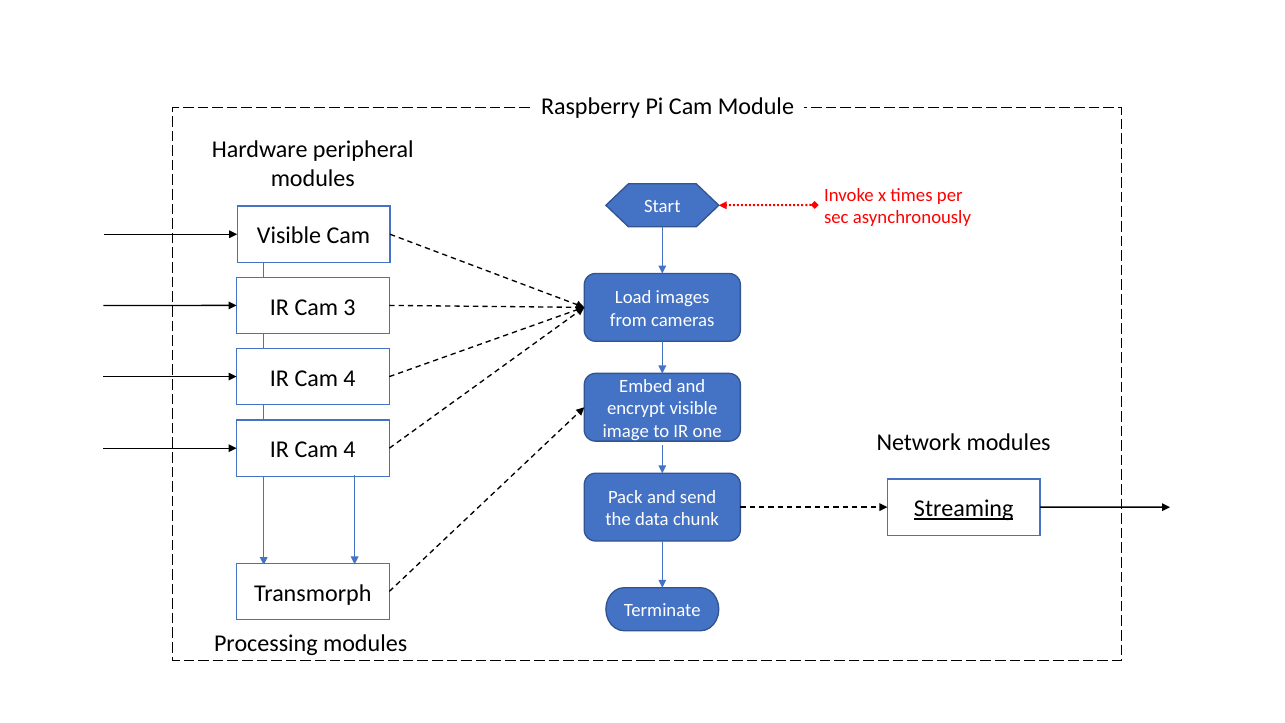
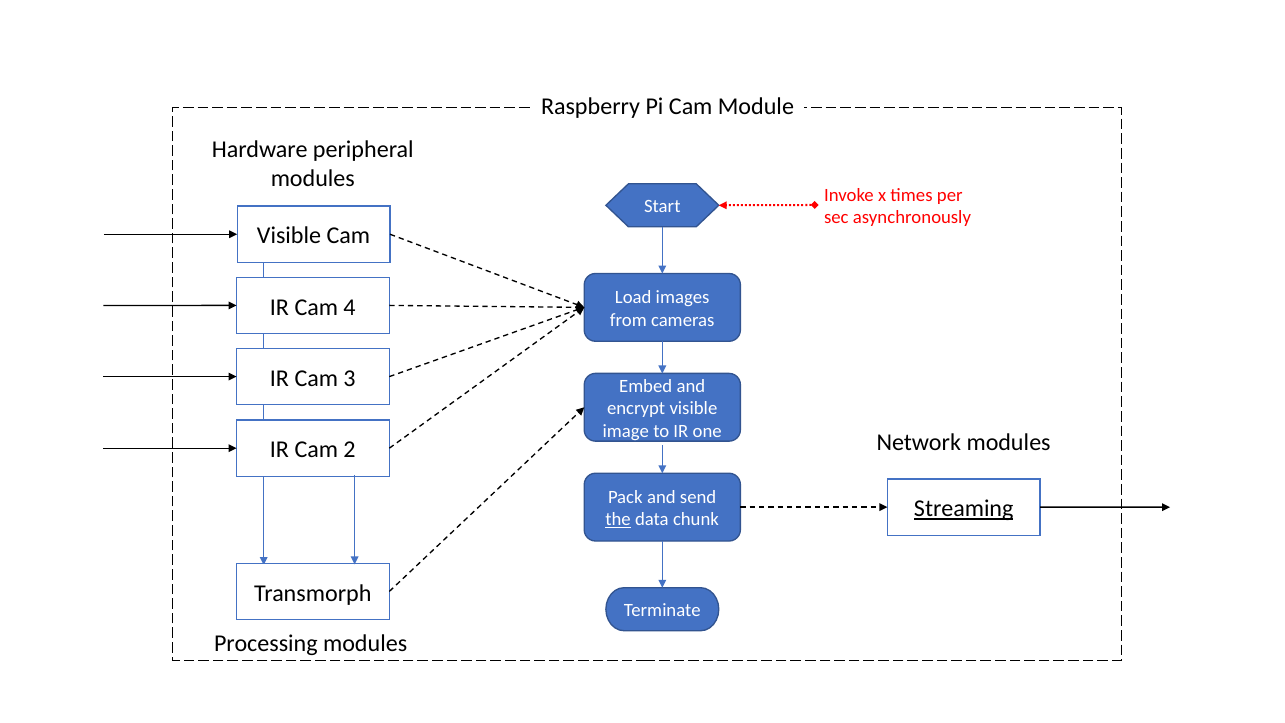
3: 3 -> 4
4 at (350, 378): 4 -> 3
4 at (350, 450): 4 -> 2
the underline: none -> present
